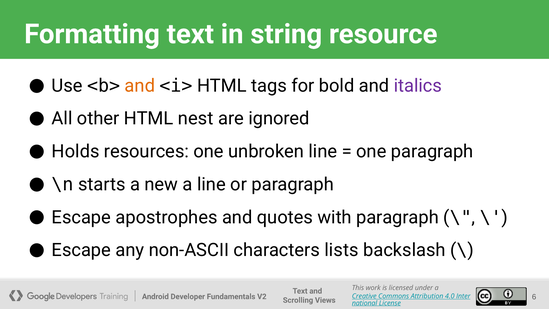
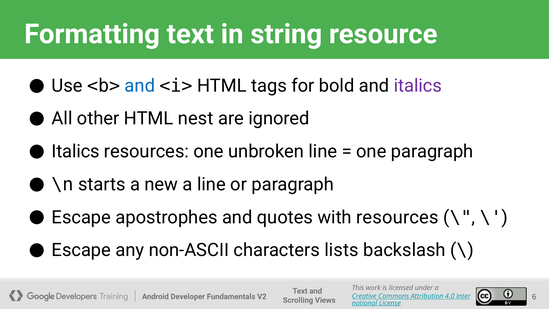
and at (140, 86) colour: orange -> blue
Holds at (76, 151): Holds -> Italics
with paragraph: paragraph -> resources
